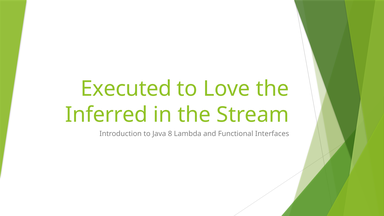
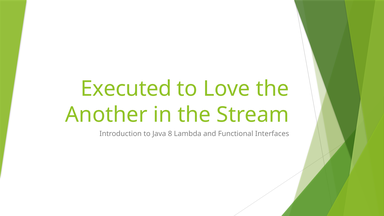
Inferred: Inferred -> Another
